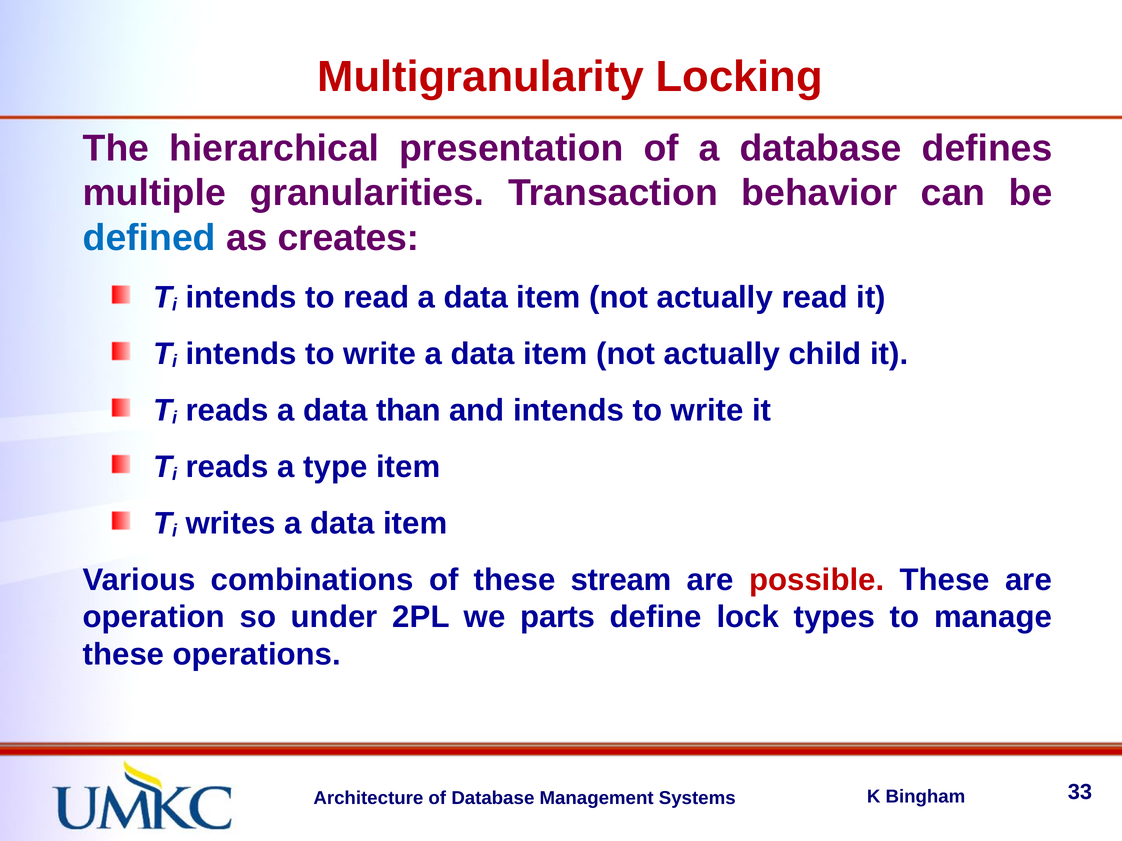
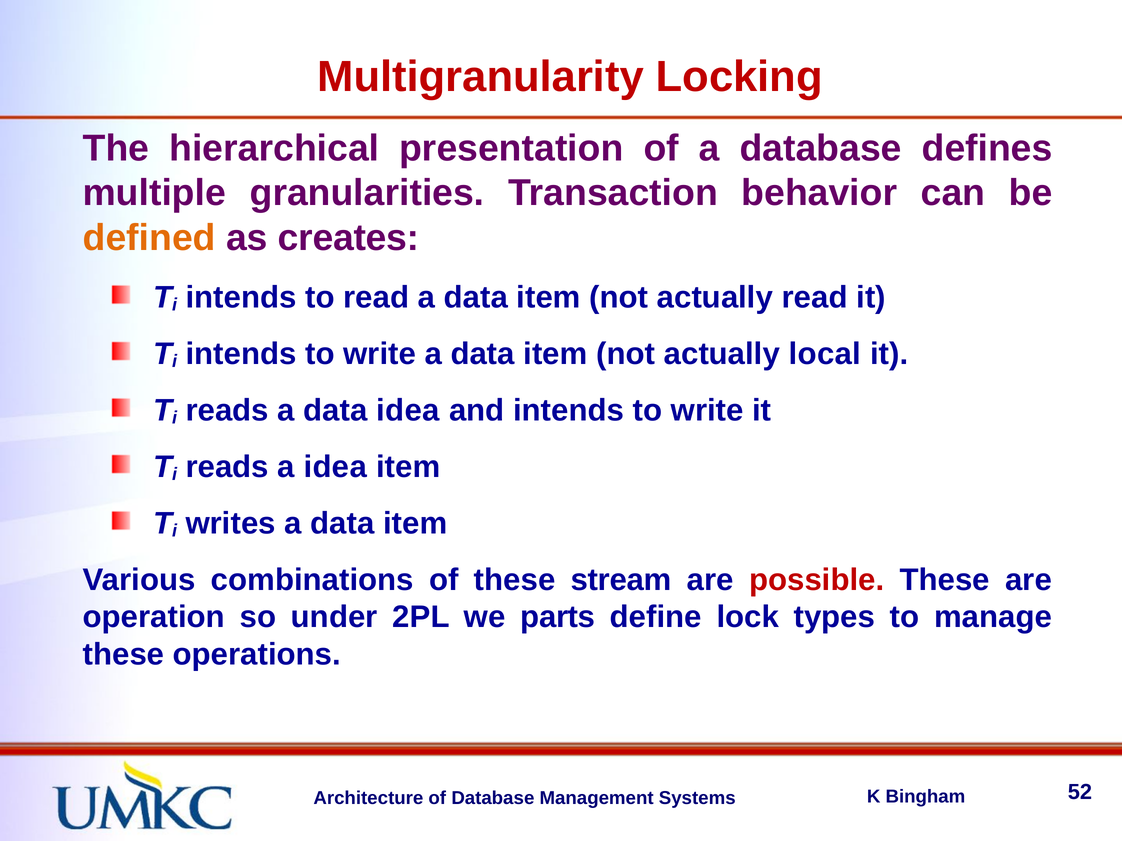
defined colour: blue -> orange
child: child -> local
data than: than -> idea
a type: type -> idea
33: 33 -> 52
